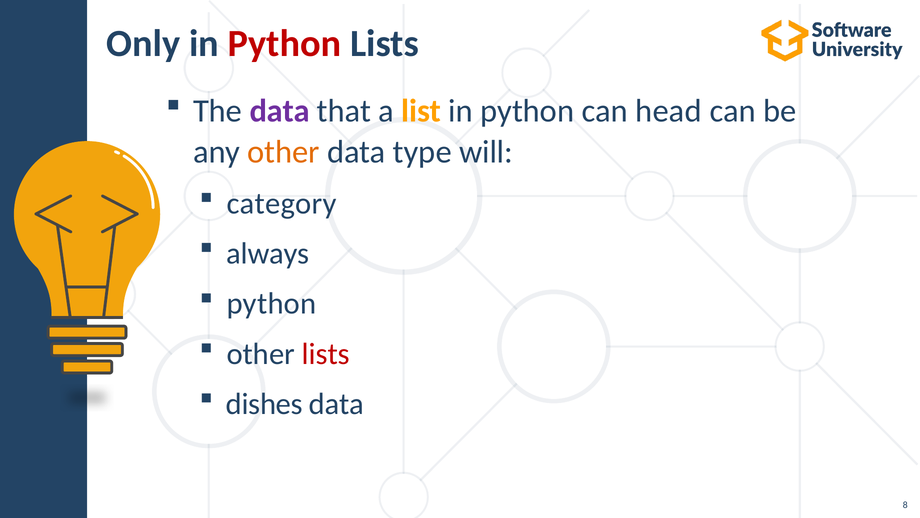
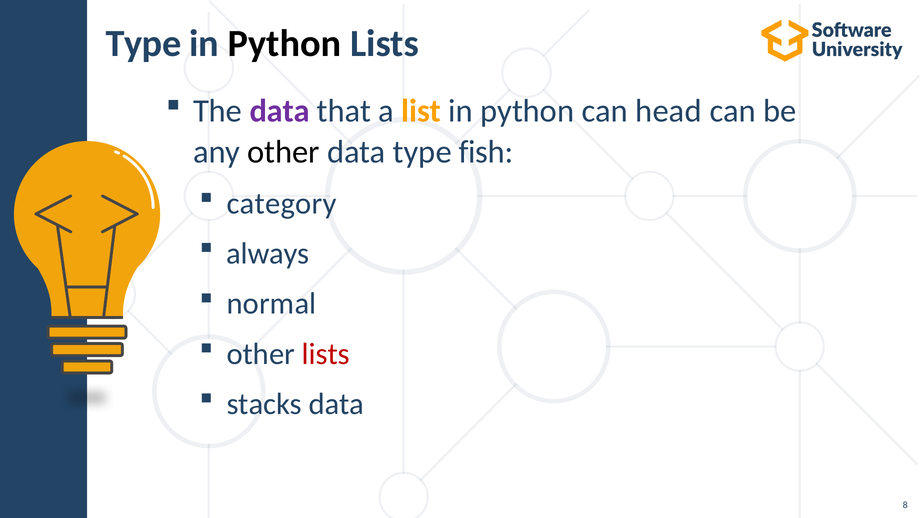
Only at (143, 44): Only -> Type
Python at (285, 44) colour: red -> black
other at (283, 152) colour: orange -> black
will: will -> fish
python at (271, 304): python -> normal
dishes: dishes -> stacks
